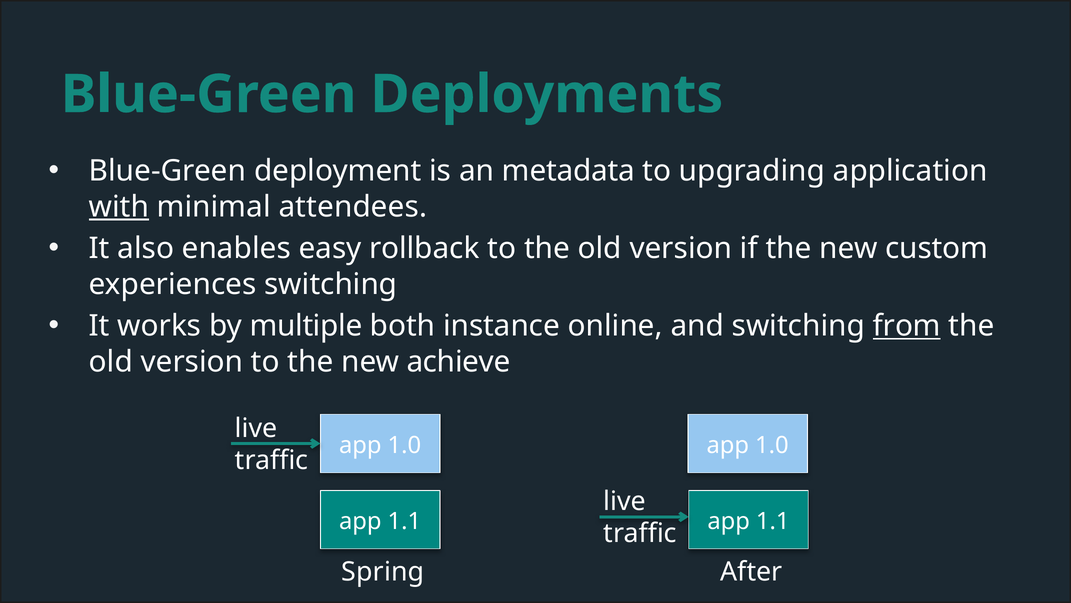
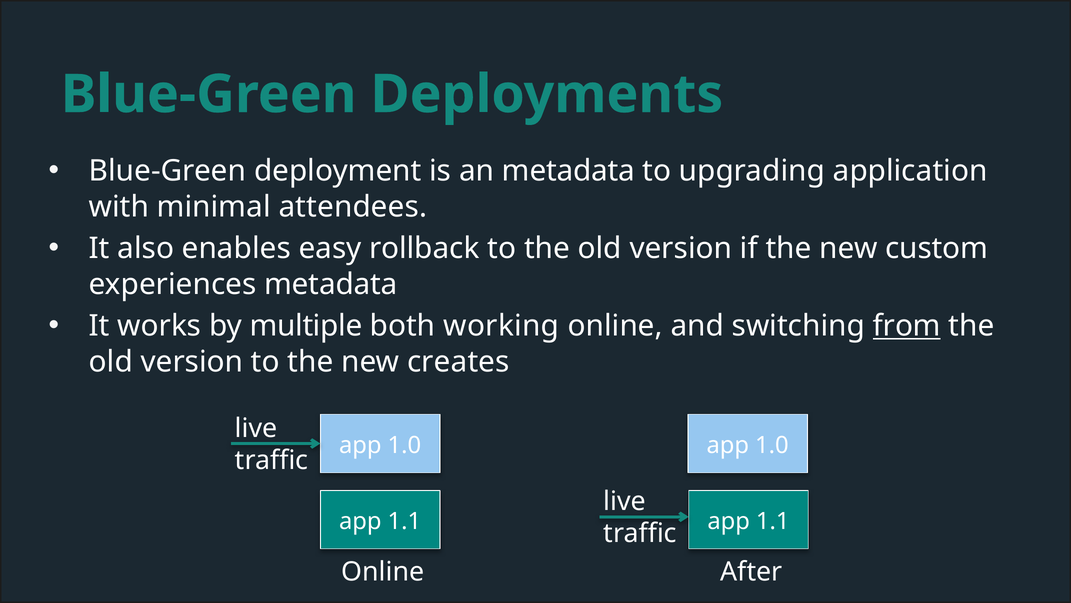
with underline: present -> none
experiences switching: switching -> metadata
instance: instance -> working
achieve: achieve -> creates
Spring at (383, 572): Spring -> Online
